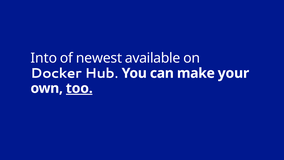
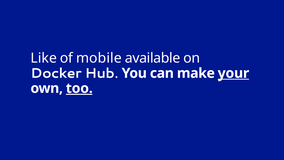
Into: Into -> Like
newest: newest -> mobile
your underline: none -> present
